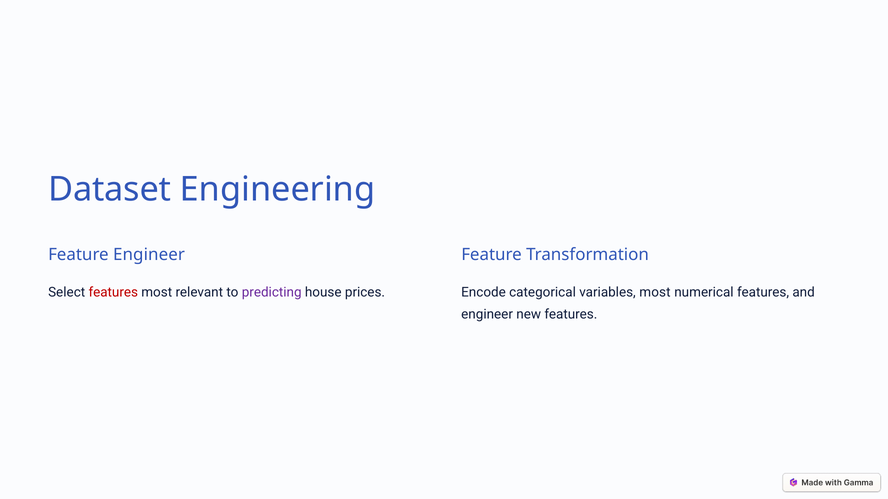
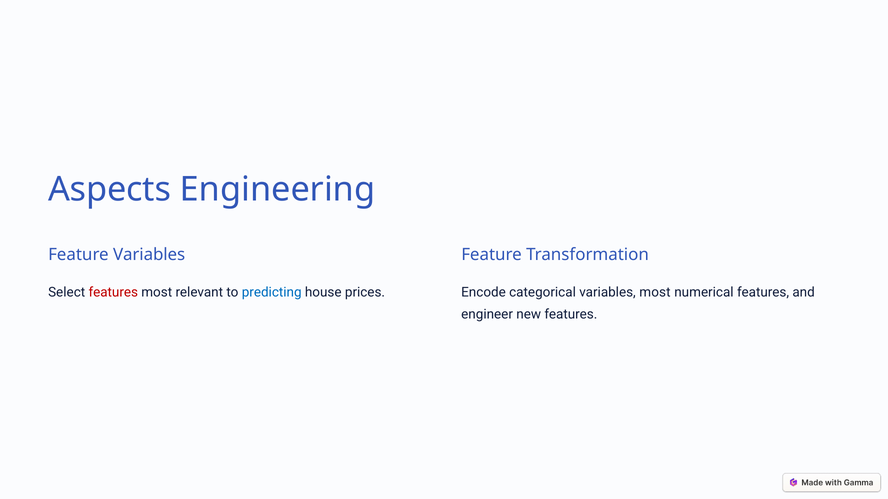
Dataset: Dataset -> Aspects
Feature Engineer: Engineer -> Variables
predicting colour: purple -> blue
